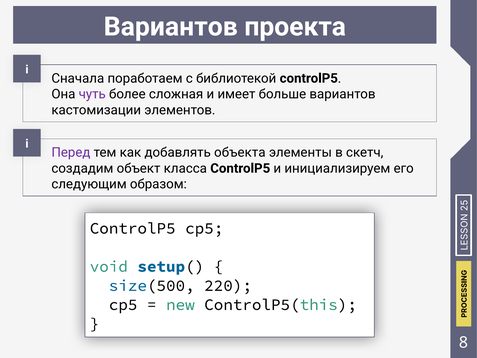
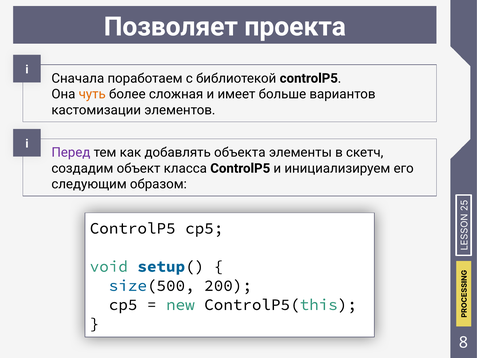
Вариантов at (171, 27): Вариантов -> Позволяет
чуть colour: purple -> orange
220: 220 -> 200
